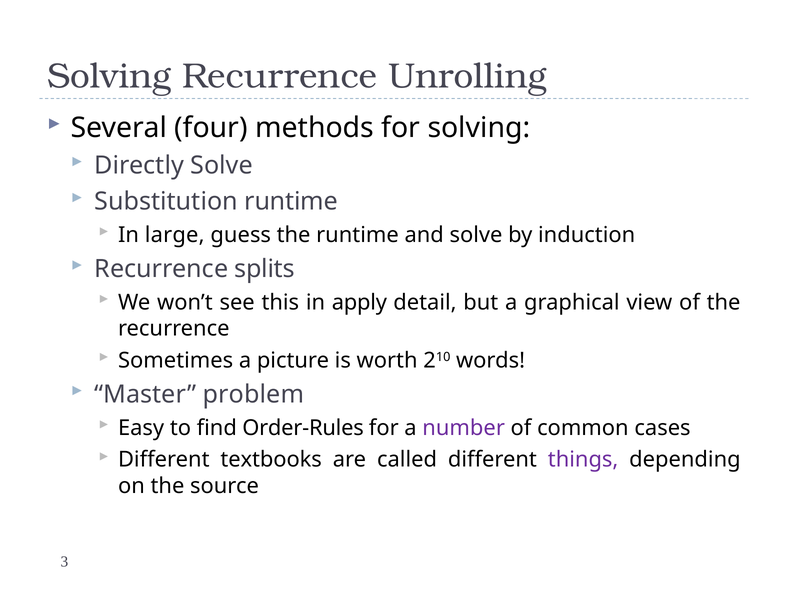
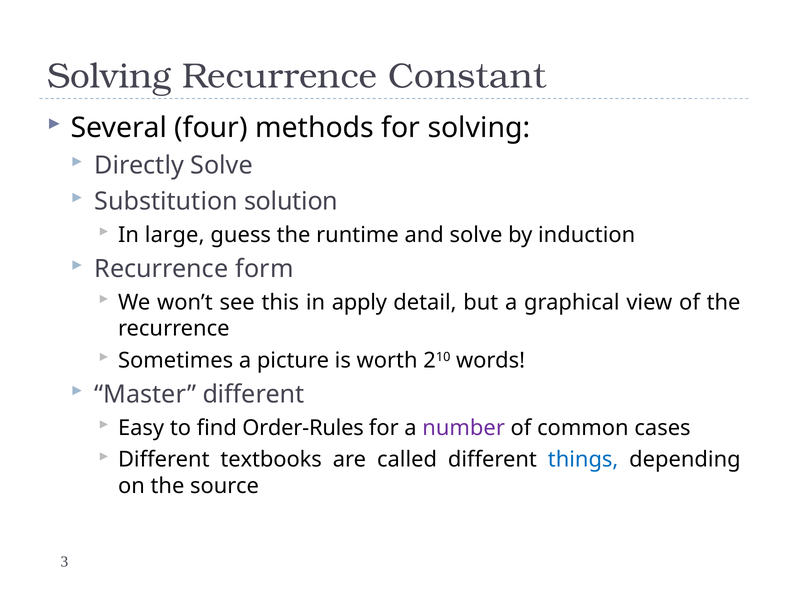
Unrolling: Unrolling -> Constant
Substitution runtime: runtime -> solution
splits: splits -> form
Master problem: problem -> different
things colour: purple -> blue
